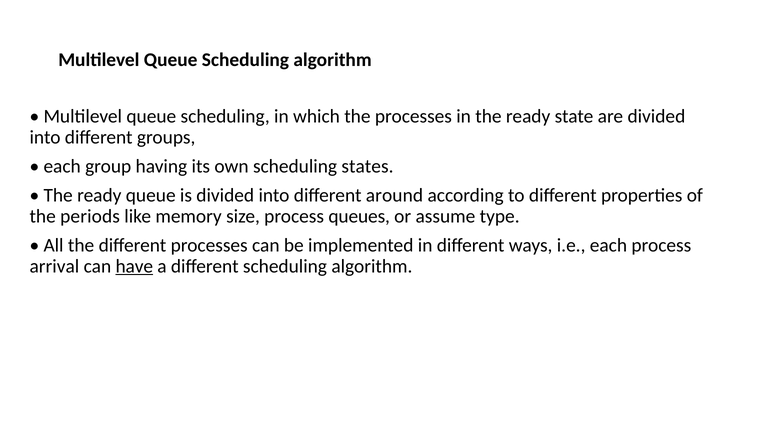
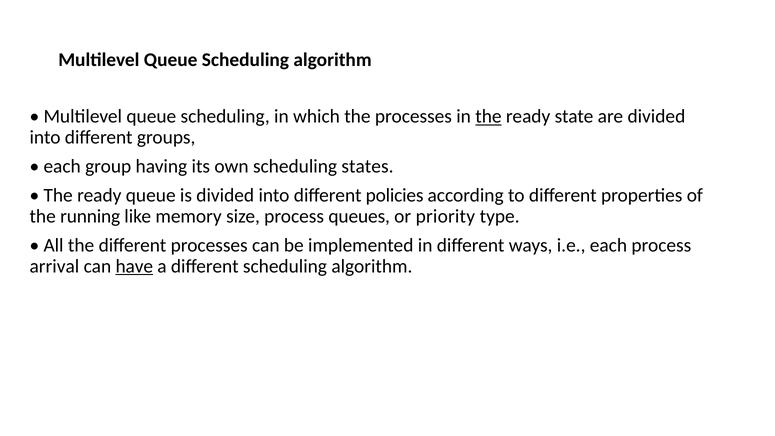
the at (488, 116) underline: none -> present
around: around -> policies
periods: periods -> running
assume: assume -> priority
